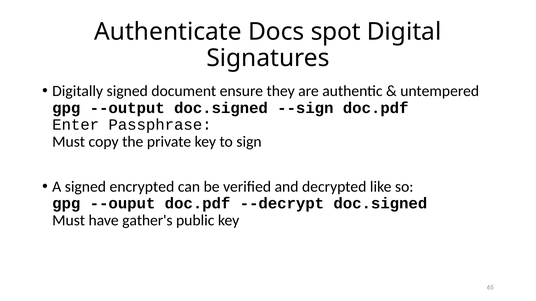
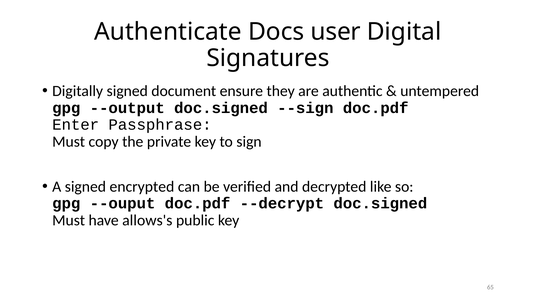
spot: spot -> user
gather's: gather's -> allows's
